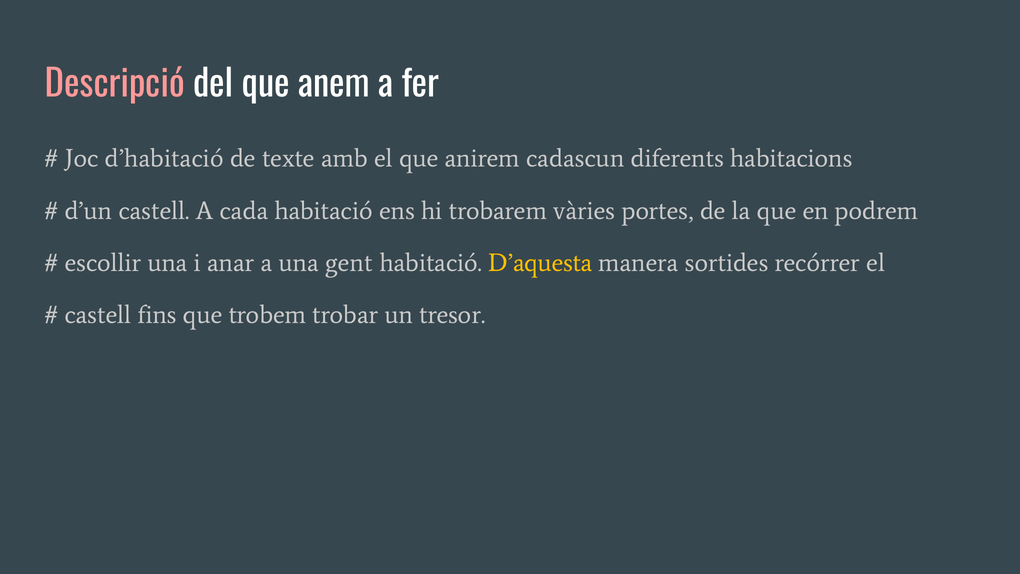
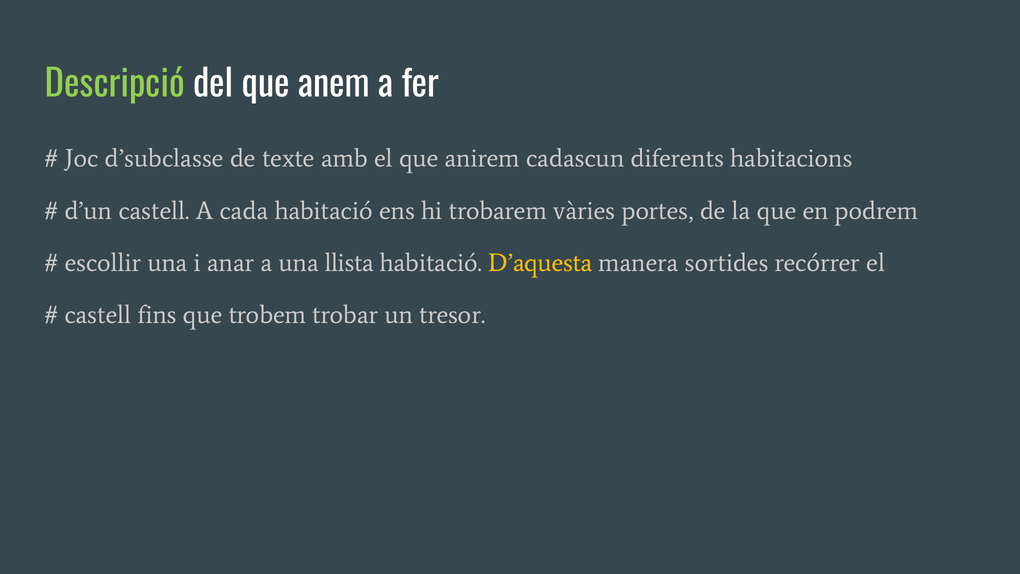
Descripció colour: pink -> light green
d’habitació: d’habitació -> d’subclasse
gent: gent -> llista
